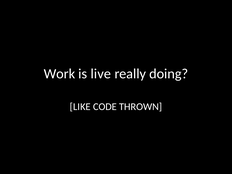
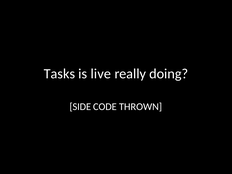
Work: Work -> Tasks
LIKE: LIKE -> SIDE
